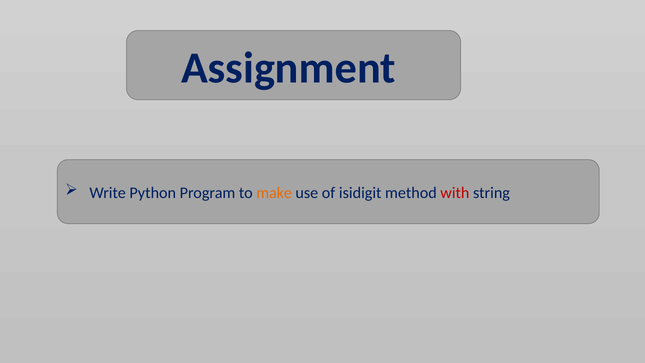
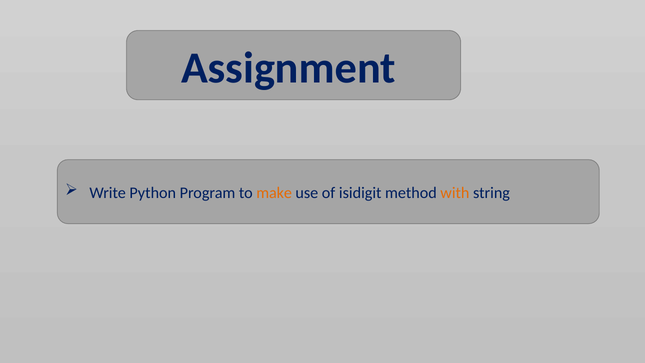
with colour: red -> orange
